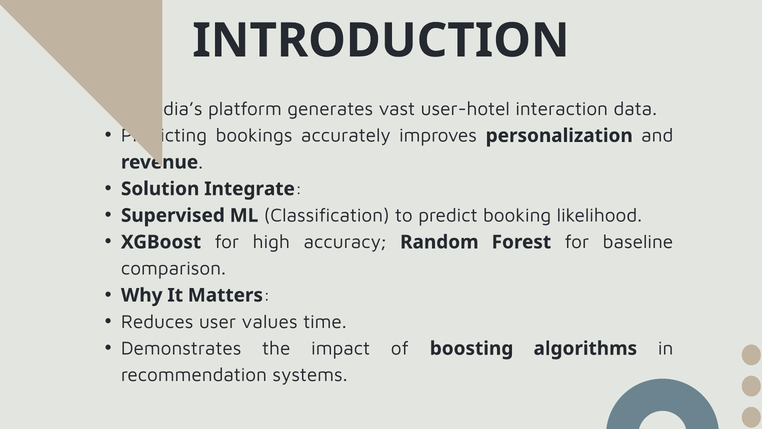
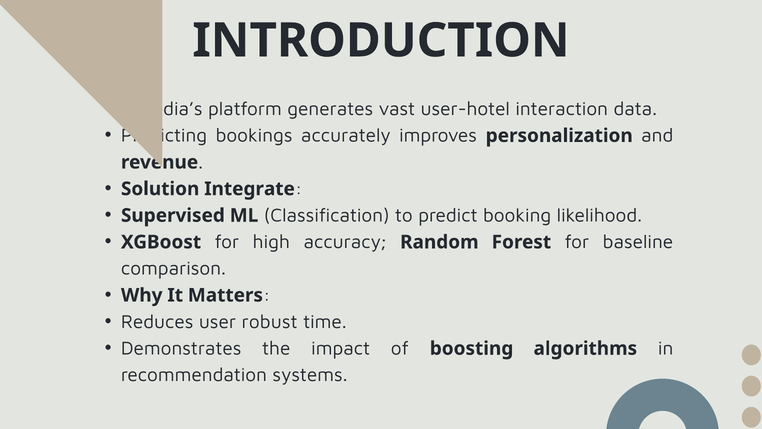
values: values -> robust
